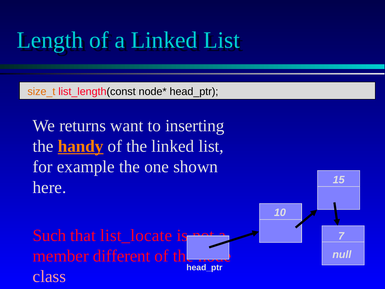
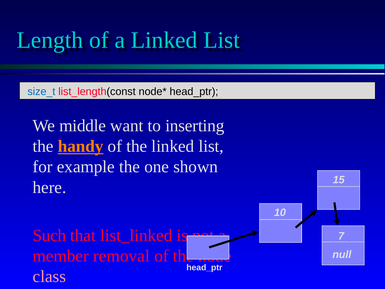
size_t colour: orange -> blue
returns: returns -> middle
list_locate: list_locate -> list_linked
different: different -> removal
